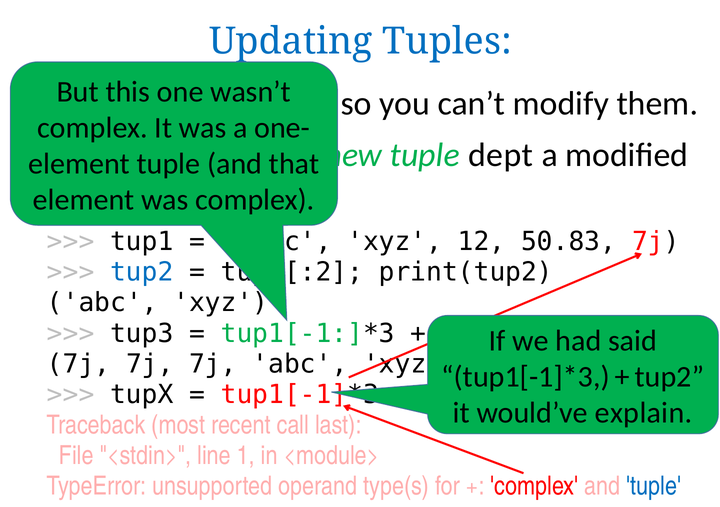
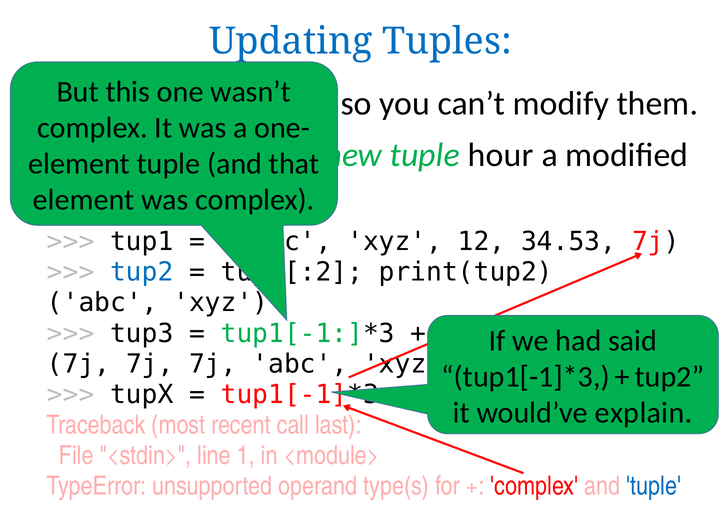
dept: dept -> hour
50.83: 50.83 -> 34.53
